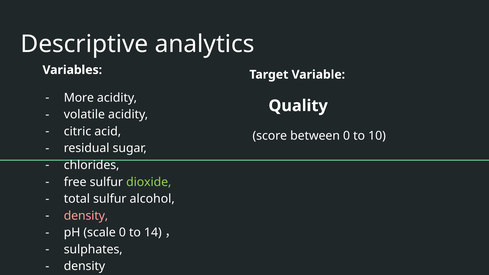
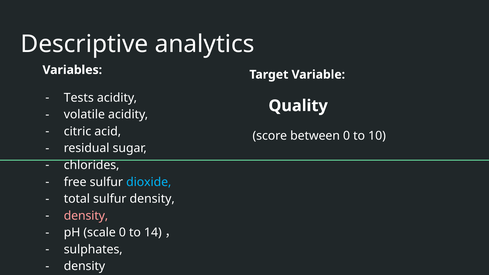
More: More -> Tests
dioxide colour: light green -> light blue
sulfur alcohol: alcohol -> density
